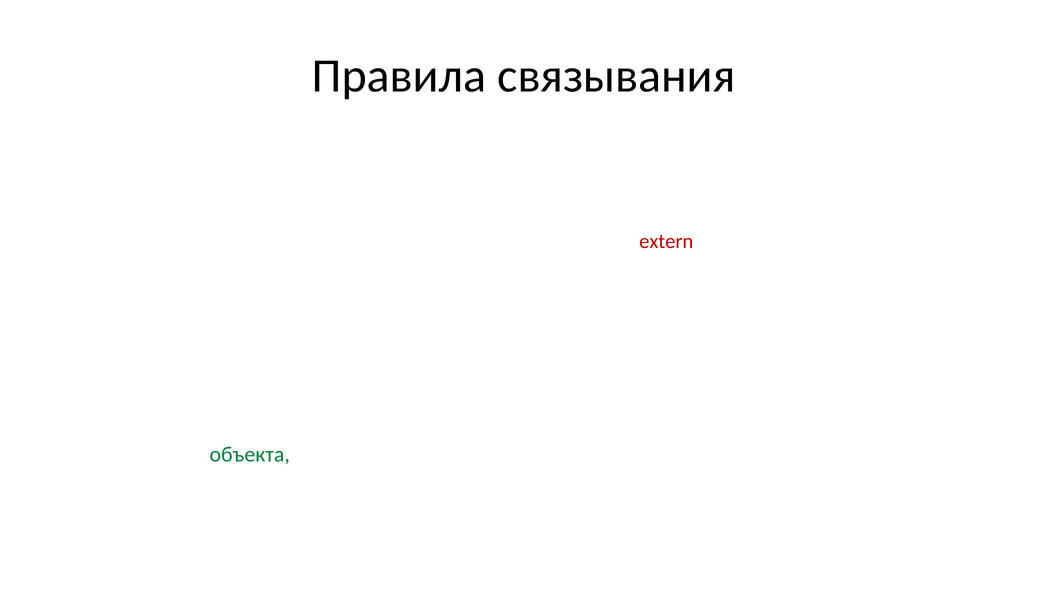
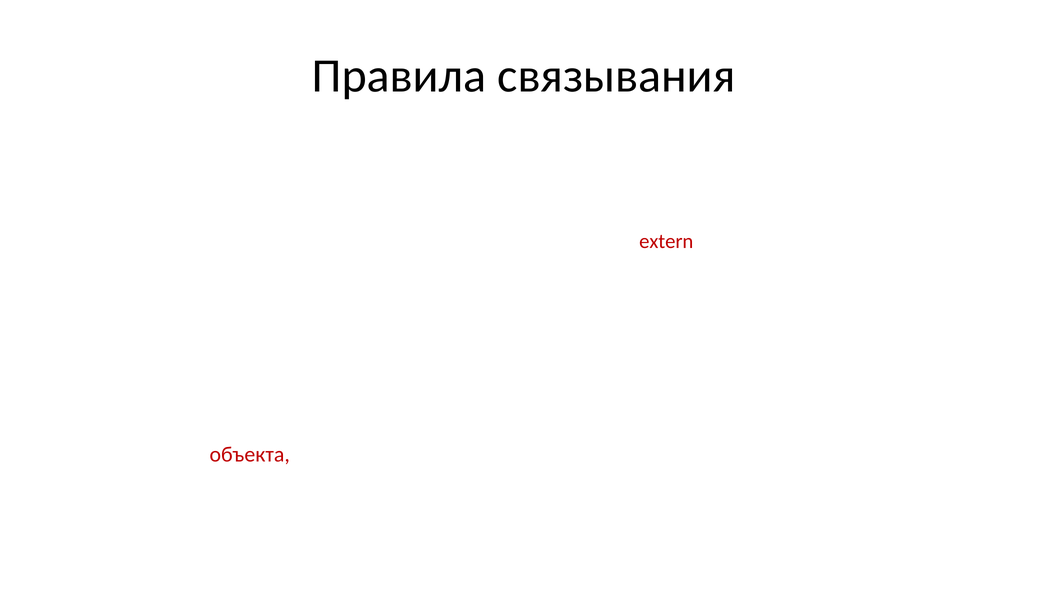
объекта colour: green -> red
